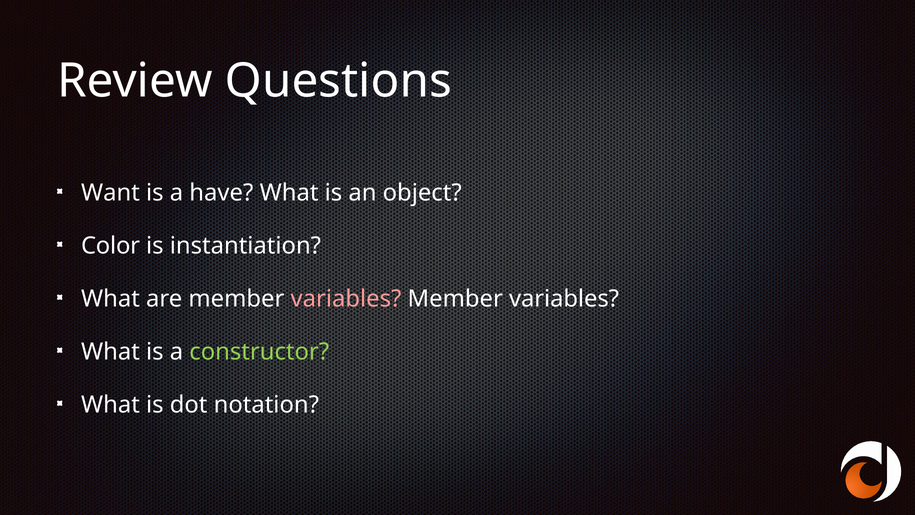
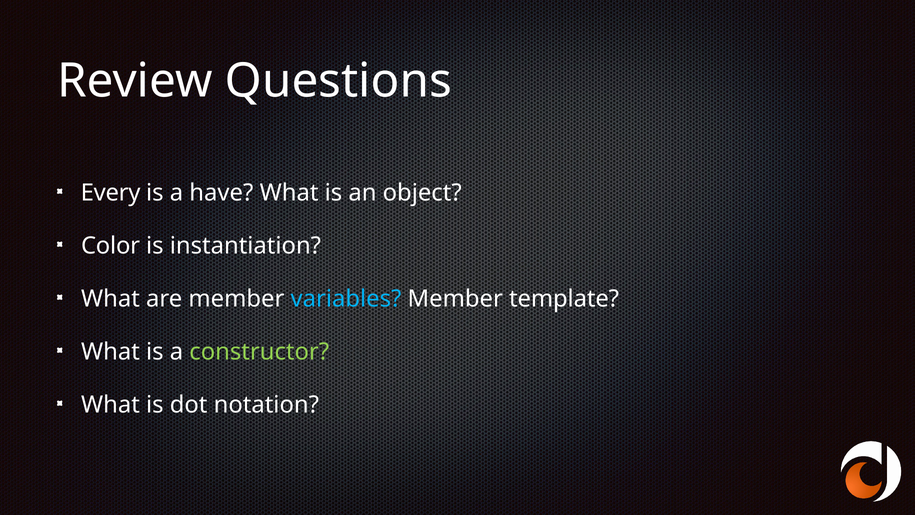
Want: Want -> Every
variables at (346, 299) colour: pink -> light blue
variables at (564, 299): variables -> template
